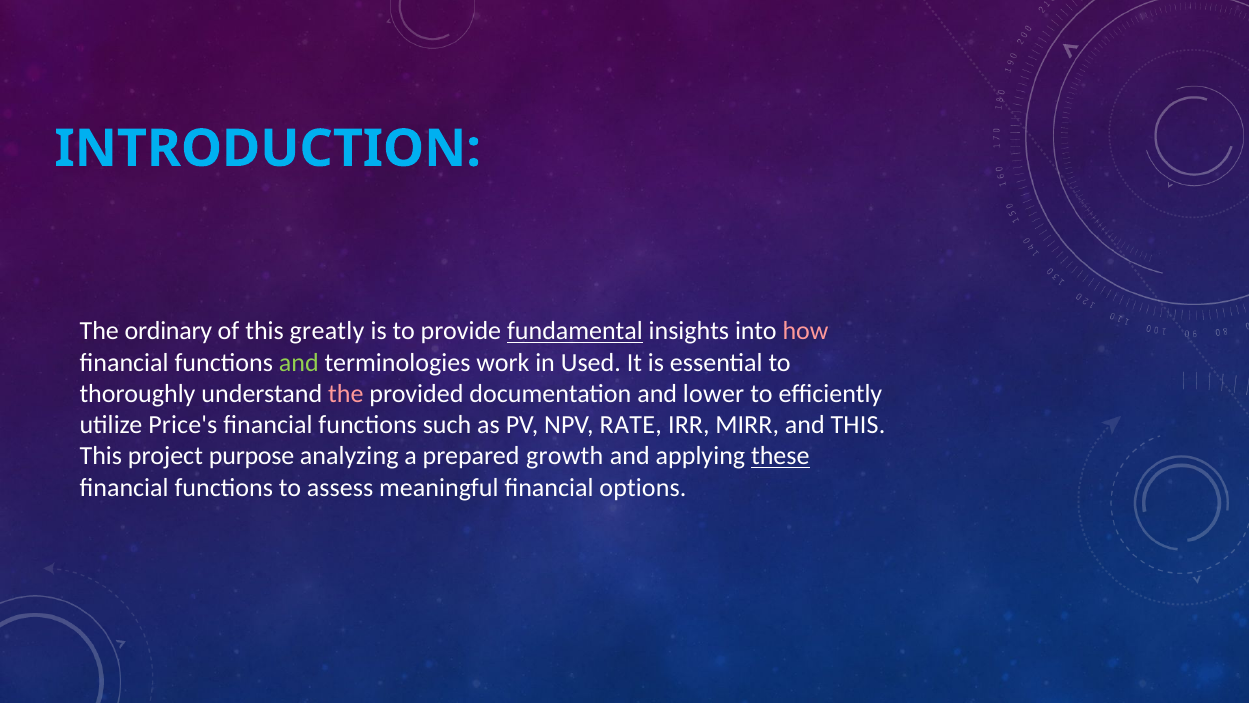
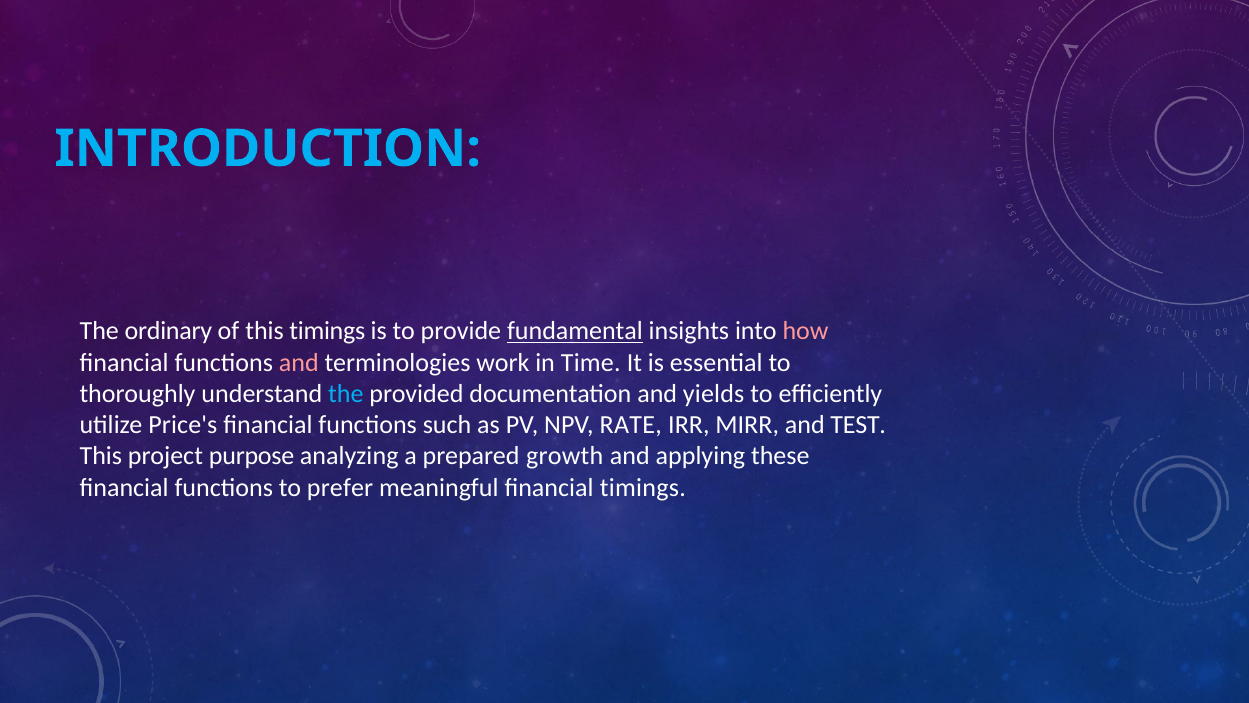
this greatly: greatly -> timings
and at (299, 362) colour: light green -> pink
Used: Used -> Time
the at (346, 394) colour: pink -> light blue
lower: lower -> yields
and THIS: THIS -> TEST
these underline: present -> none
assess: assess -> prefer
financial options: options -> timings
